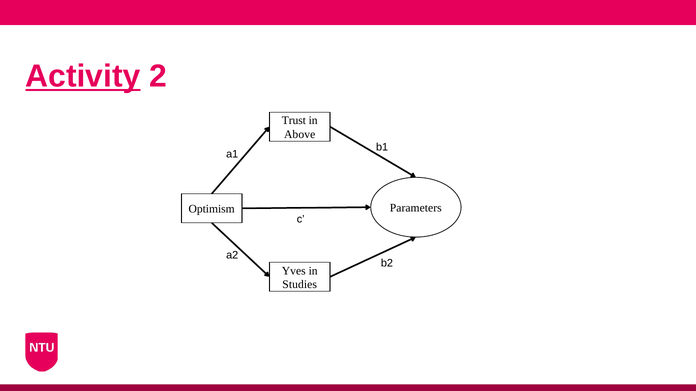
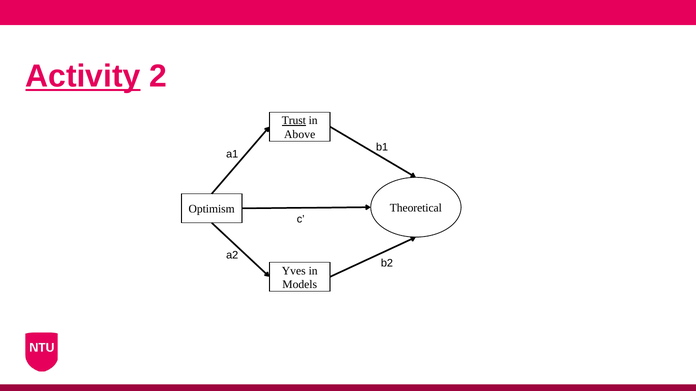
Trust underline: none -> present
Parameters: Parameters -> Theoretical
Studies: Studies -> Models
